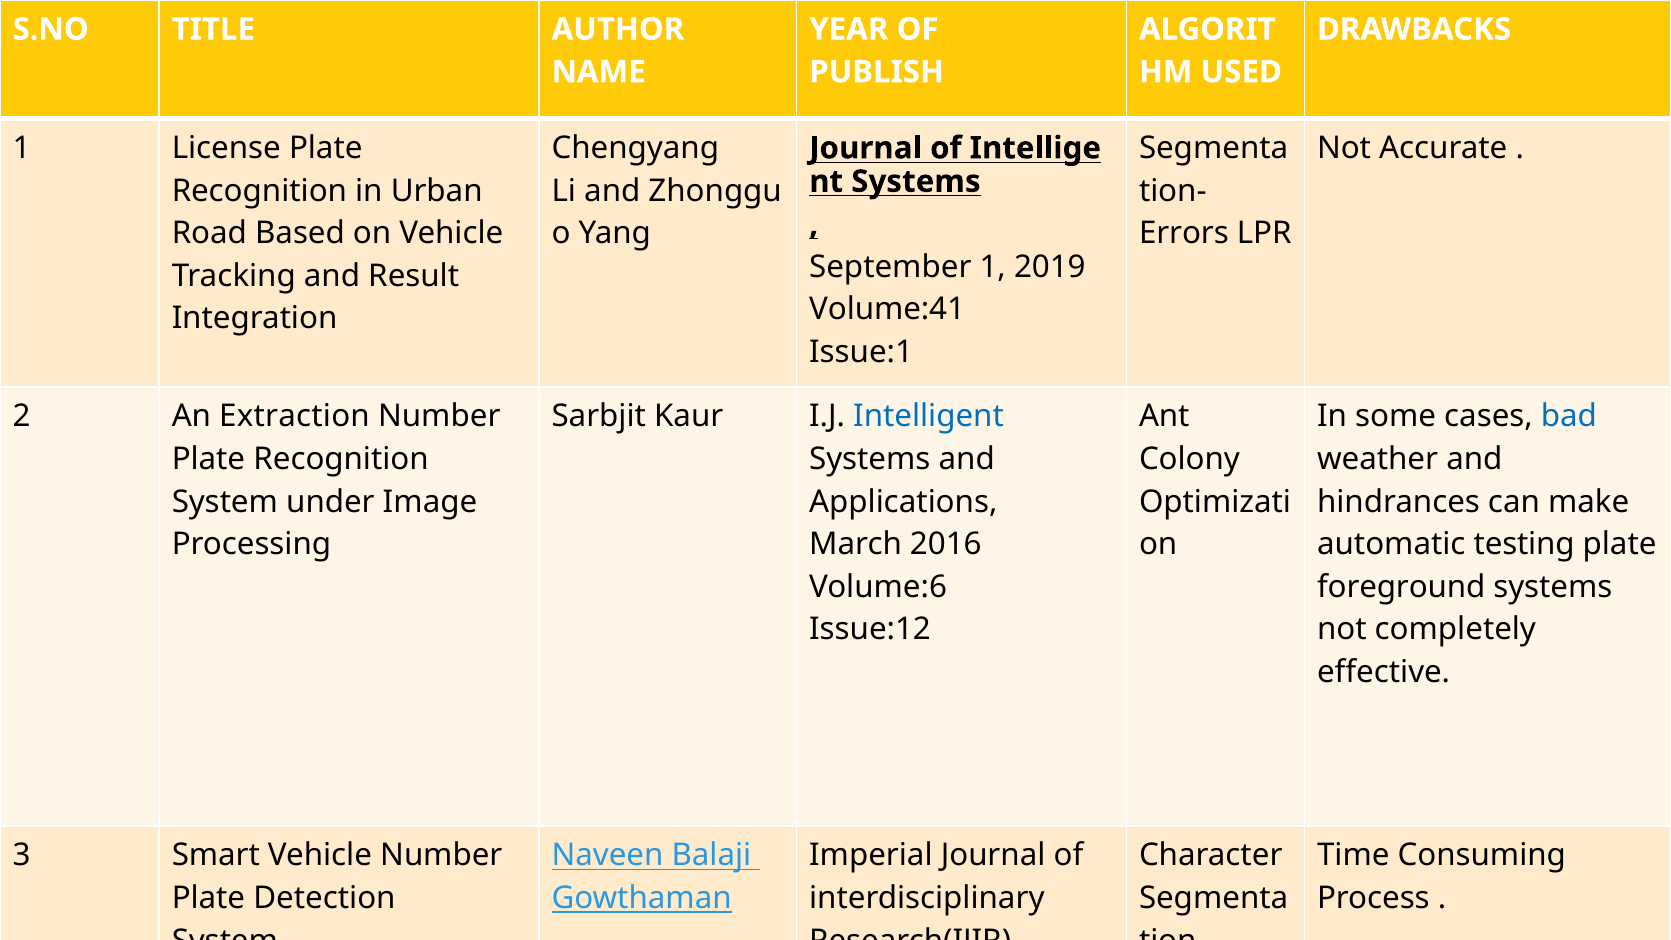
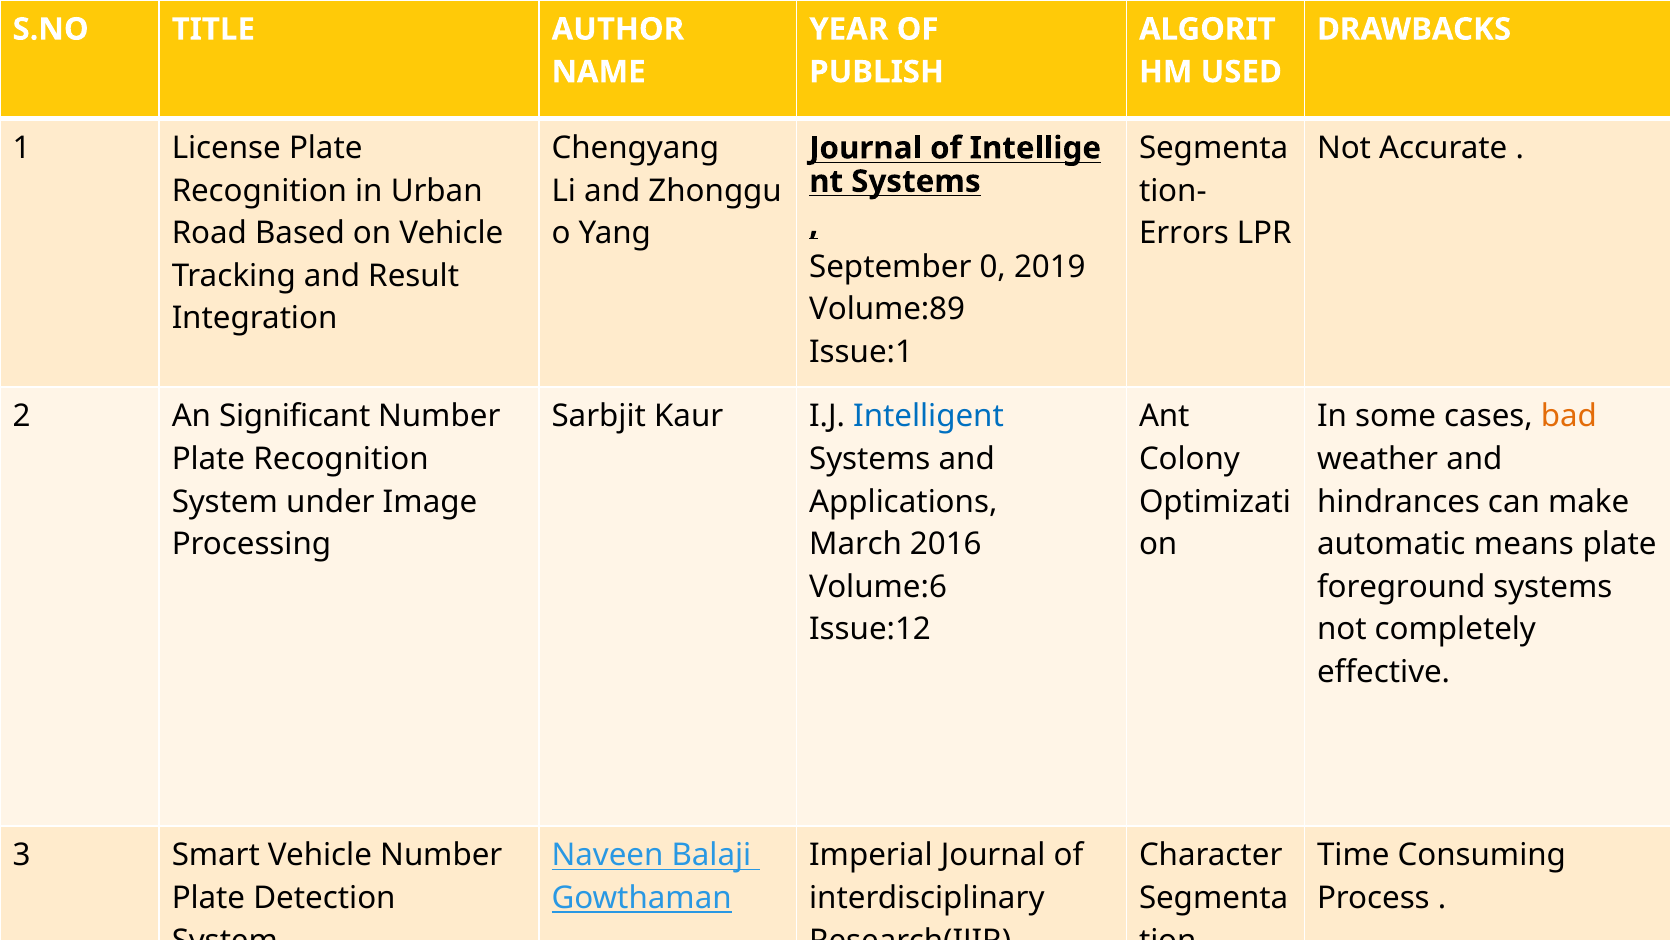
September 1: 1 -> 0
Volume:41: Volume:41 -> Volume:89
Extraction: Extraction -> Significant
bad colour: blue -> orange
testing: testing -> means
